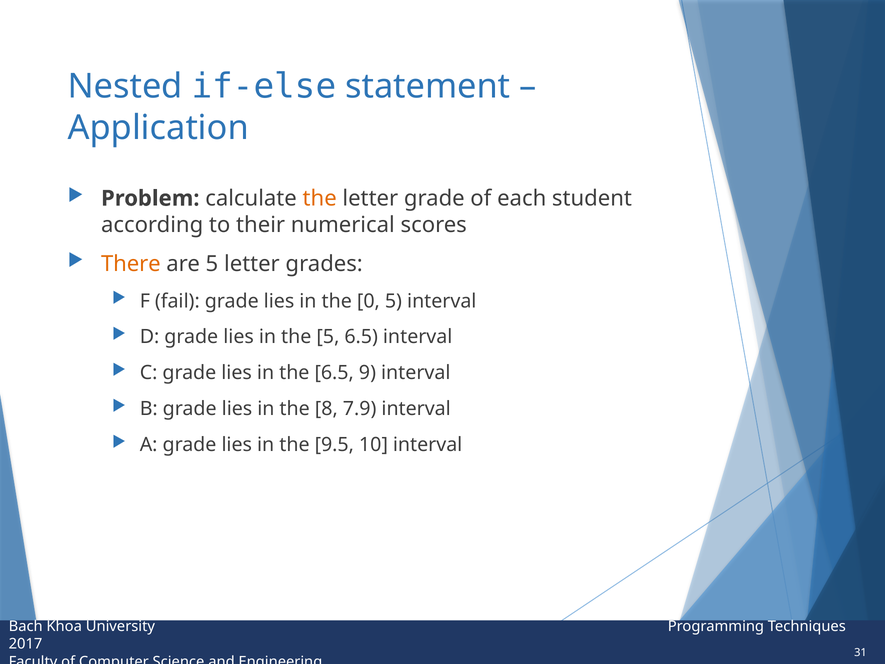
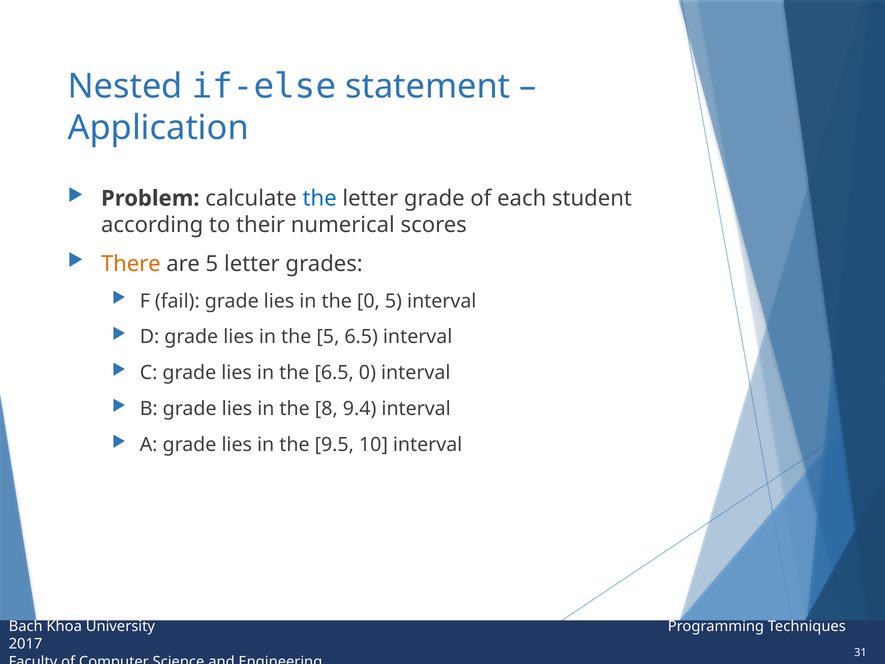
the at (320, 198) colour: orange -> blue
6.5 9: 9 -> 0
7.9: 7.9 -> 9.4
